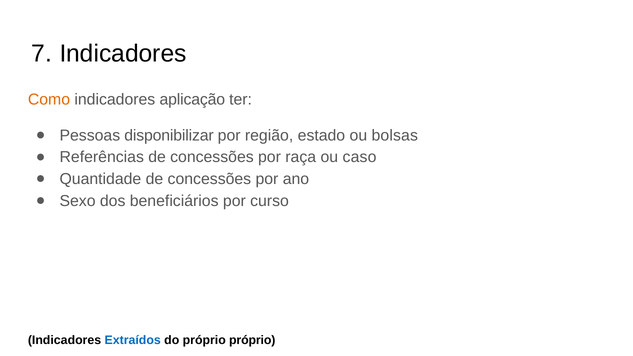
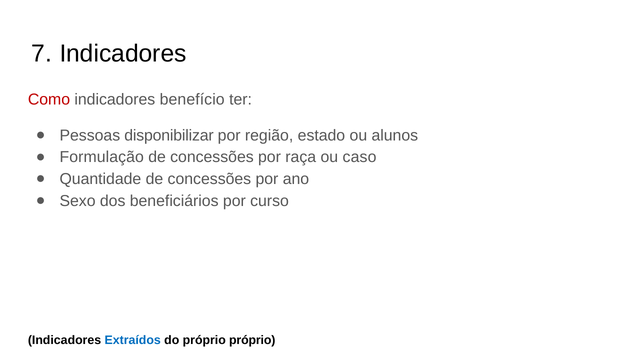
Como colour: orange -> red
aplicação: aplicação -> benefício
bolsas: bolsas -> alunos
Referências: Referências -> Formulação
